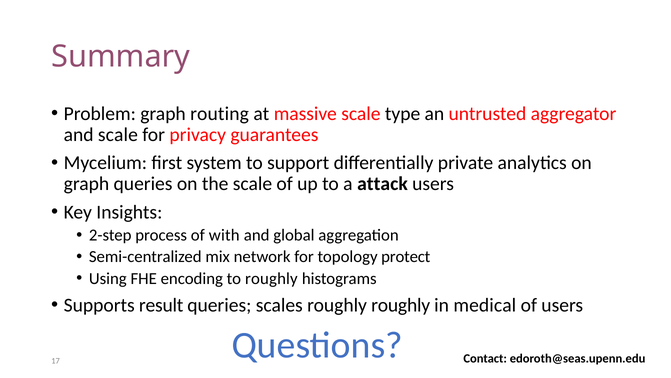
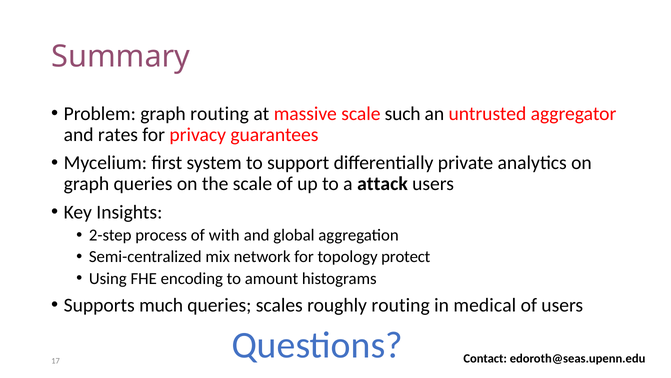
type: type -> such
and scale: scale -> rates
to roughly: roughly -> amount
result: result -> much
roughly roughly: roughly -> routing
